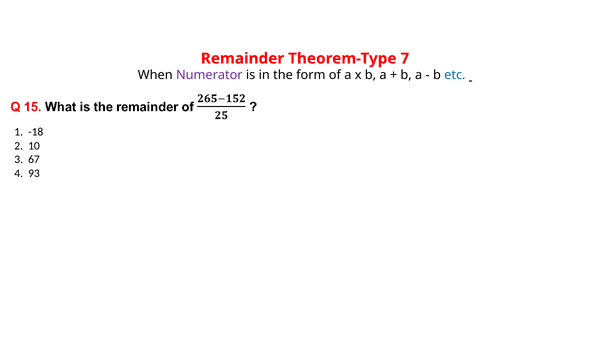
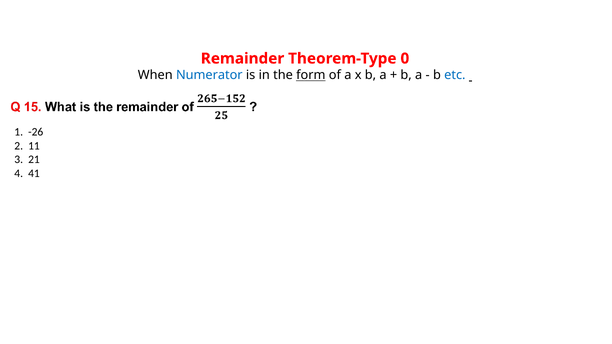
7: 7 -> 0
Numerator colour: purple -> blue
form underline: none -> present
-18: -18 -> -26
10: 10 -> 11
67: 67 -> 21
93: 93 -> 41
